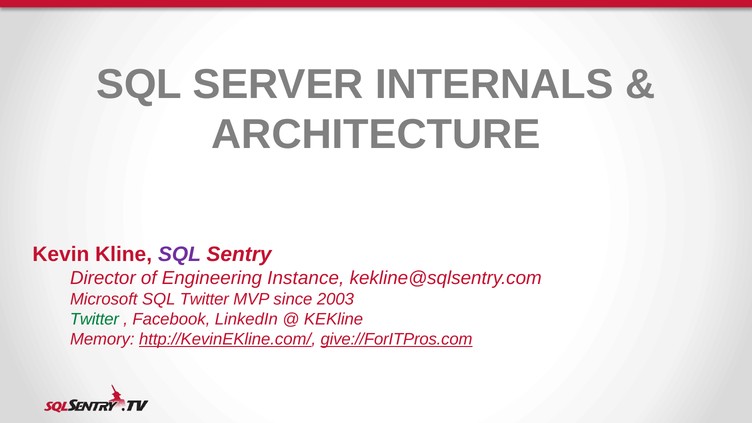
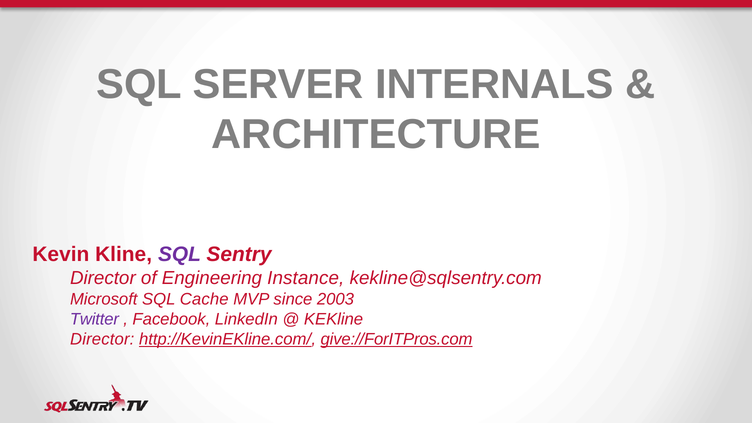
SQL Twitter: Twitter -> Cache
Twitter at (94, 319) colour: green -> purple
Memory at (102, 339): Memory -> Director
